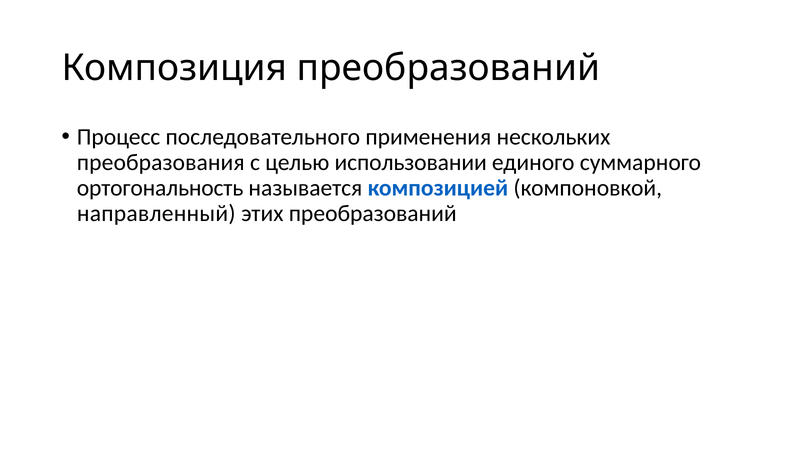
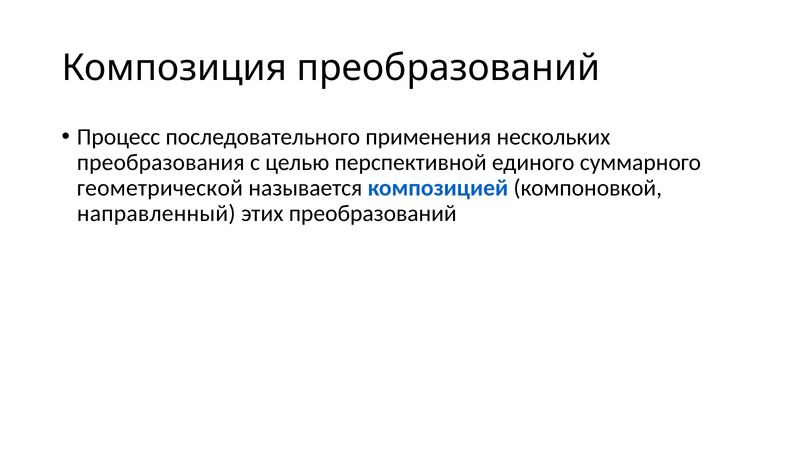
использовании: использовании -> перспективной
ортогональность: ортогональность -> геометрической
